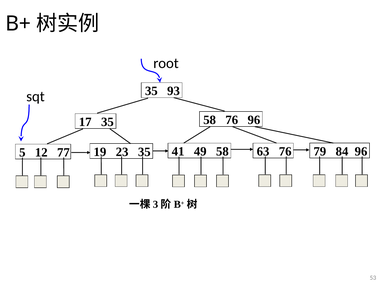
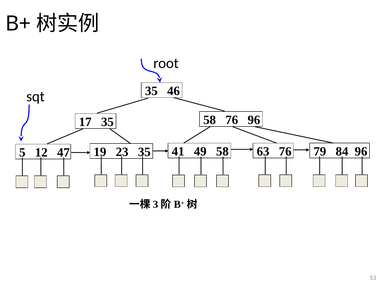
93: 93 -> 46
77: 77 -> 47
